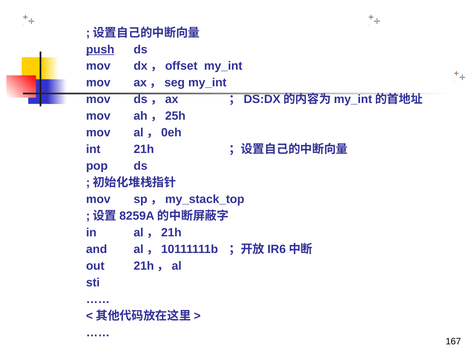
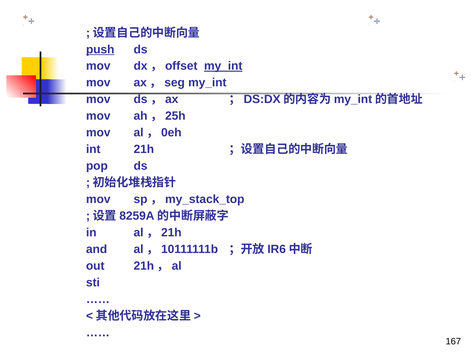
my_int at (223, 66) underline: none -> present
